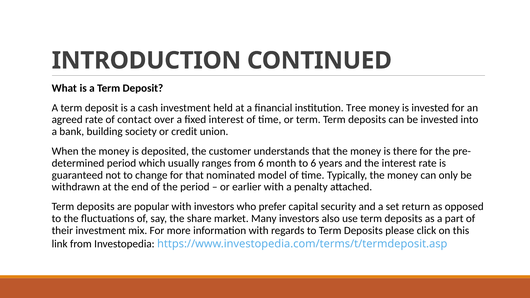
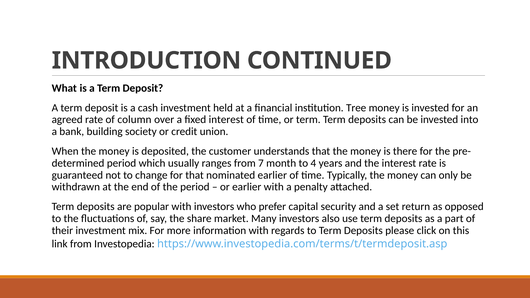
contact: contact -> column
from 6: 6 -> 7
to 6: 6 -> 4
nominated model: model -> earlier
